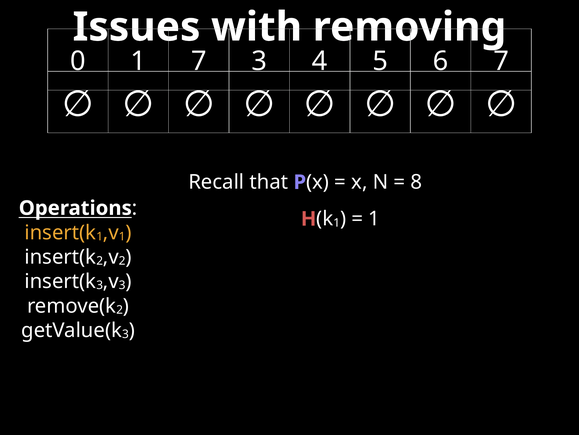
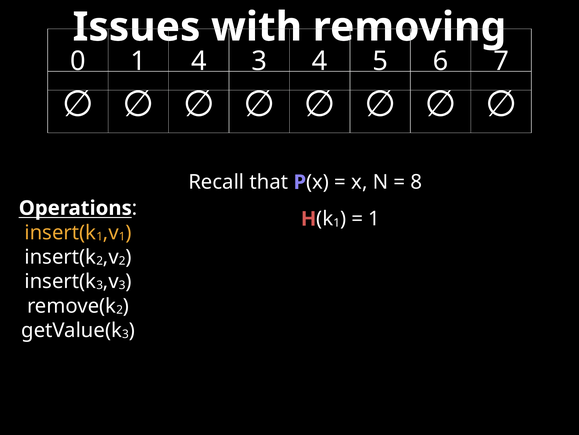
1 7: 7 -> 4
